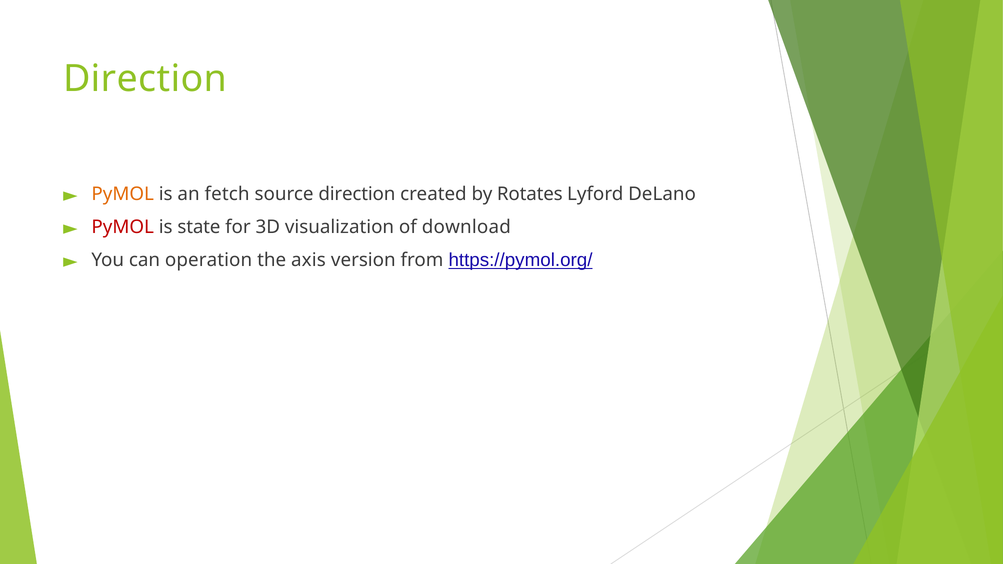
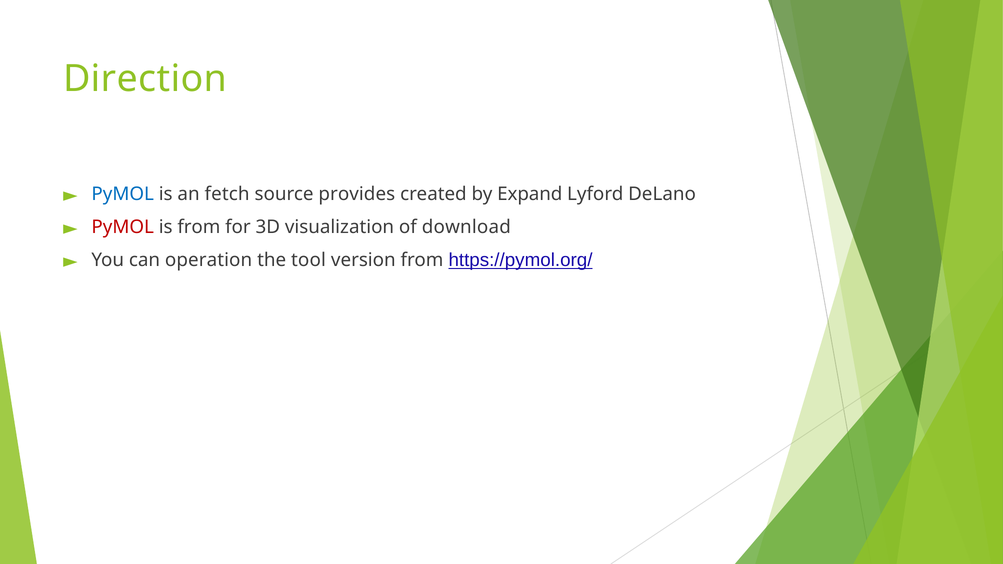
PyMOL at (123, 194) colour: orange -> blue
source direction: direction -> provides
Rotates: Rotates -> Expand
is state: state -> from
axis: axis -> tool
